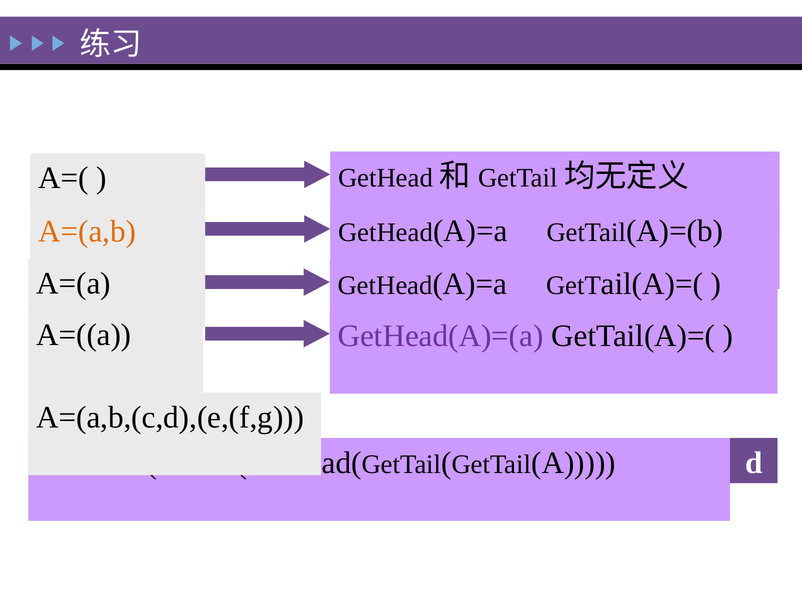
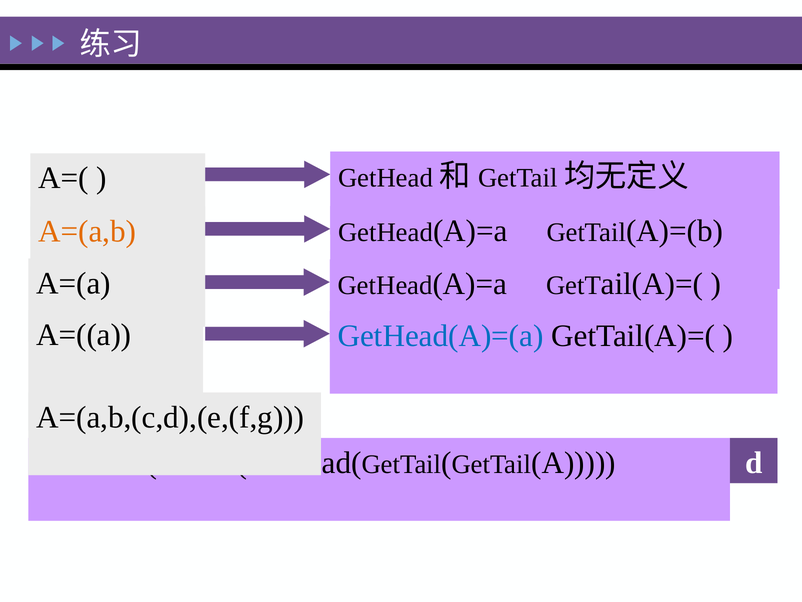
GetHead(A)=(a colour: purple -> blue
